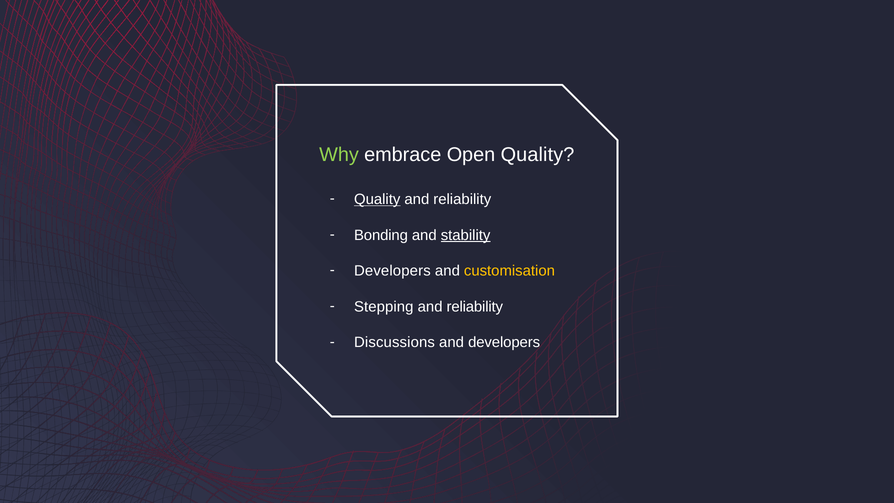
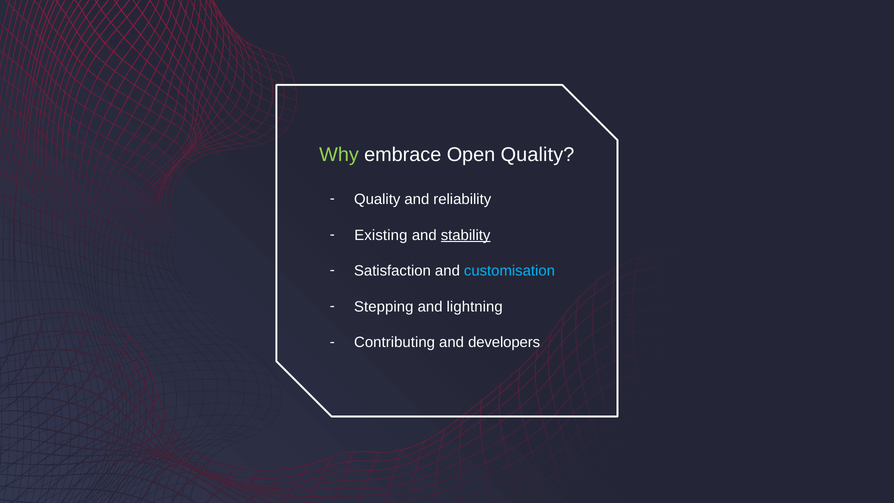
Quality at (377, 199) underline: present -> none
Bonding: Bonding -> Existing
Developers at (392, 271): Developers -> Satisfaction
customisation colour: yellow -> light blue
reliability at (475, 307): reliability -> lightning
Discussions: Discussions -> Contributing
